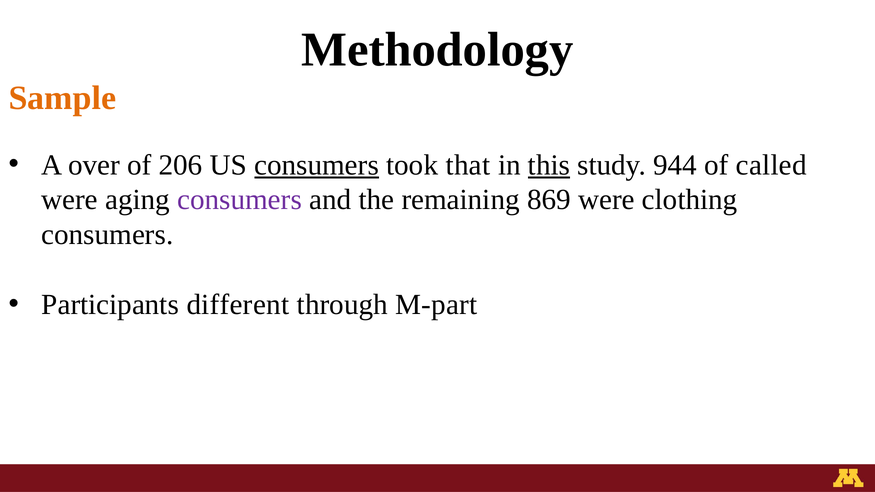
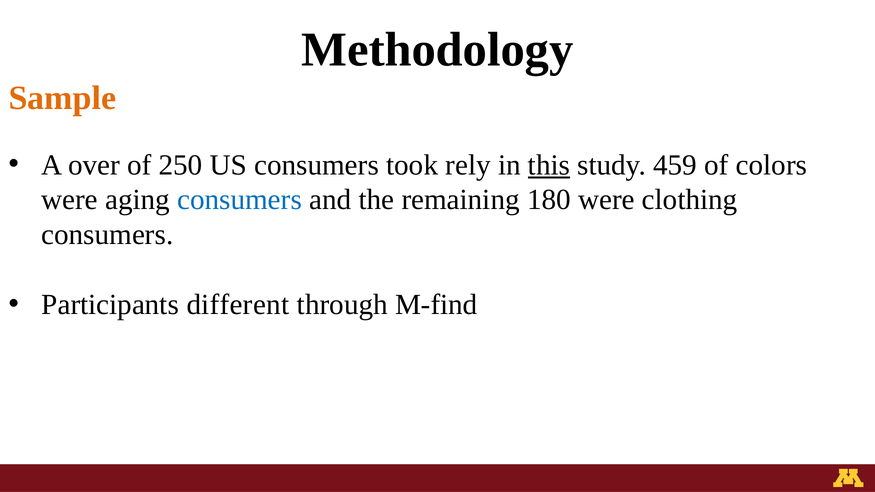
206: 206 -> 250
consumers at (317, 165) underline: present -> none
that: that -> rely
944: 944 -> 459
called: called -> colors
consumers at (240, 200) colour: purple -> blue
869: 869 -> 180
M-part: M-part -> M-find
